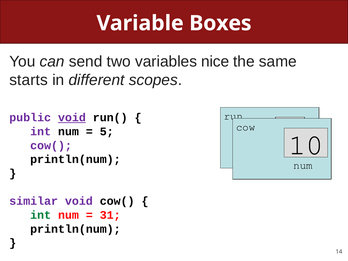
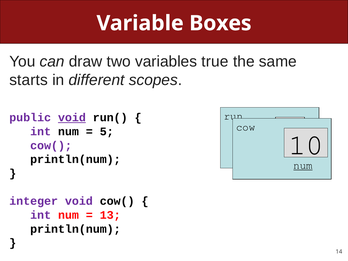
send: send -> draw
nice: nice -> true
num at (303, 165) underline: none -> present
similar: similar -> integer
int at (41, 215) colour: green -> purple
31: 31 -> 13
